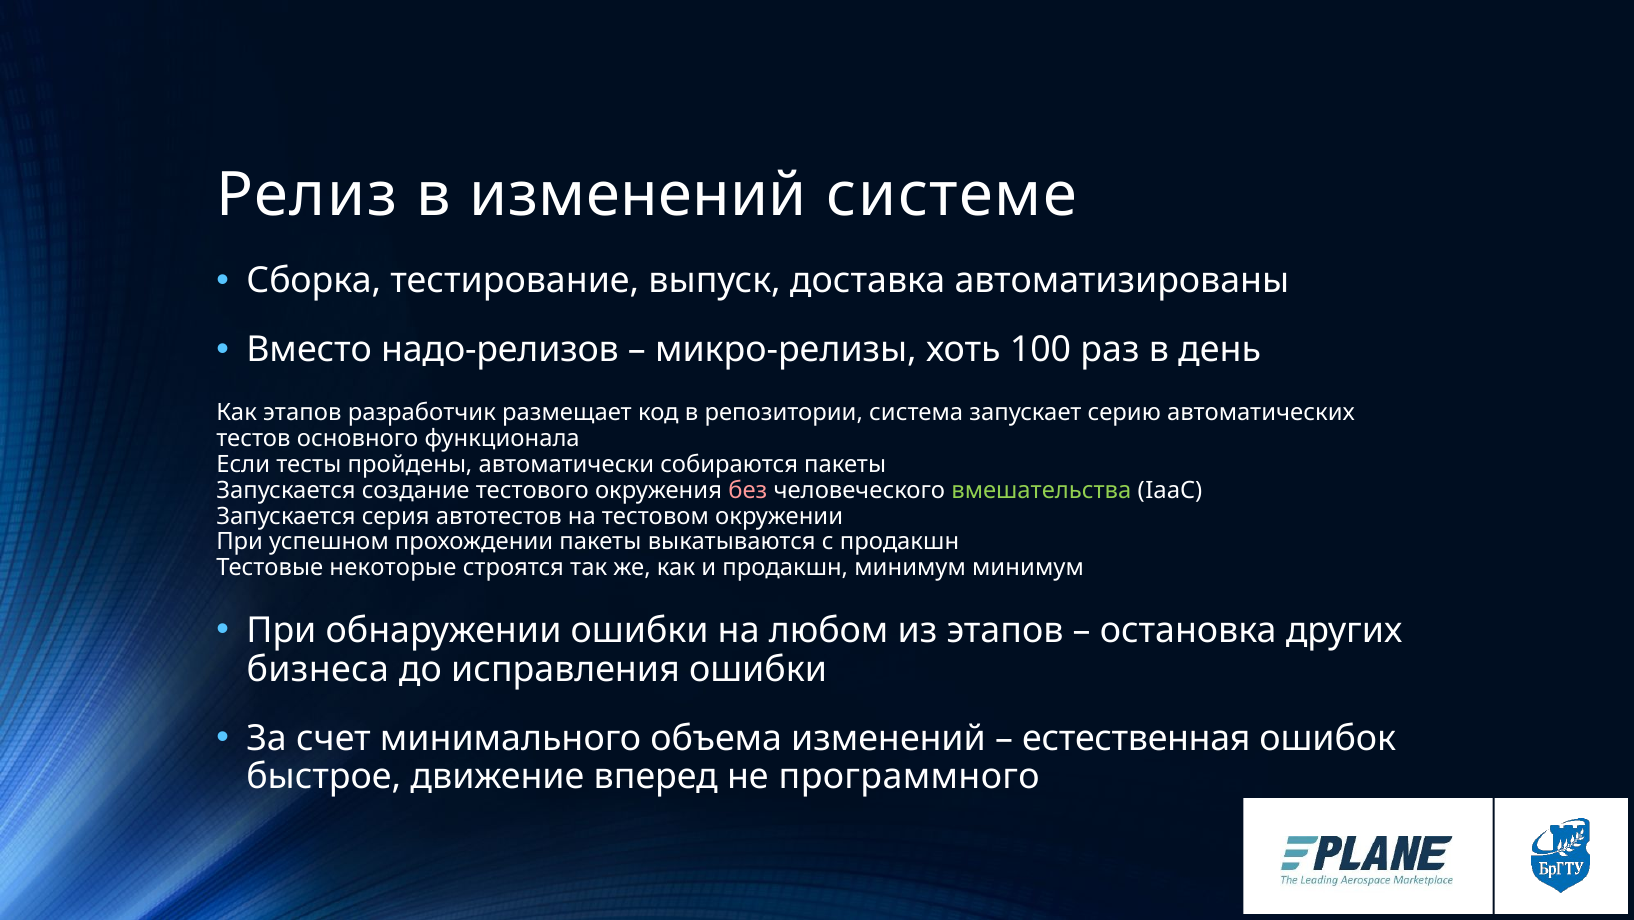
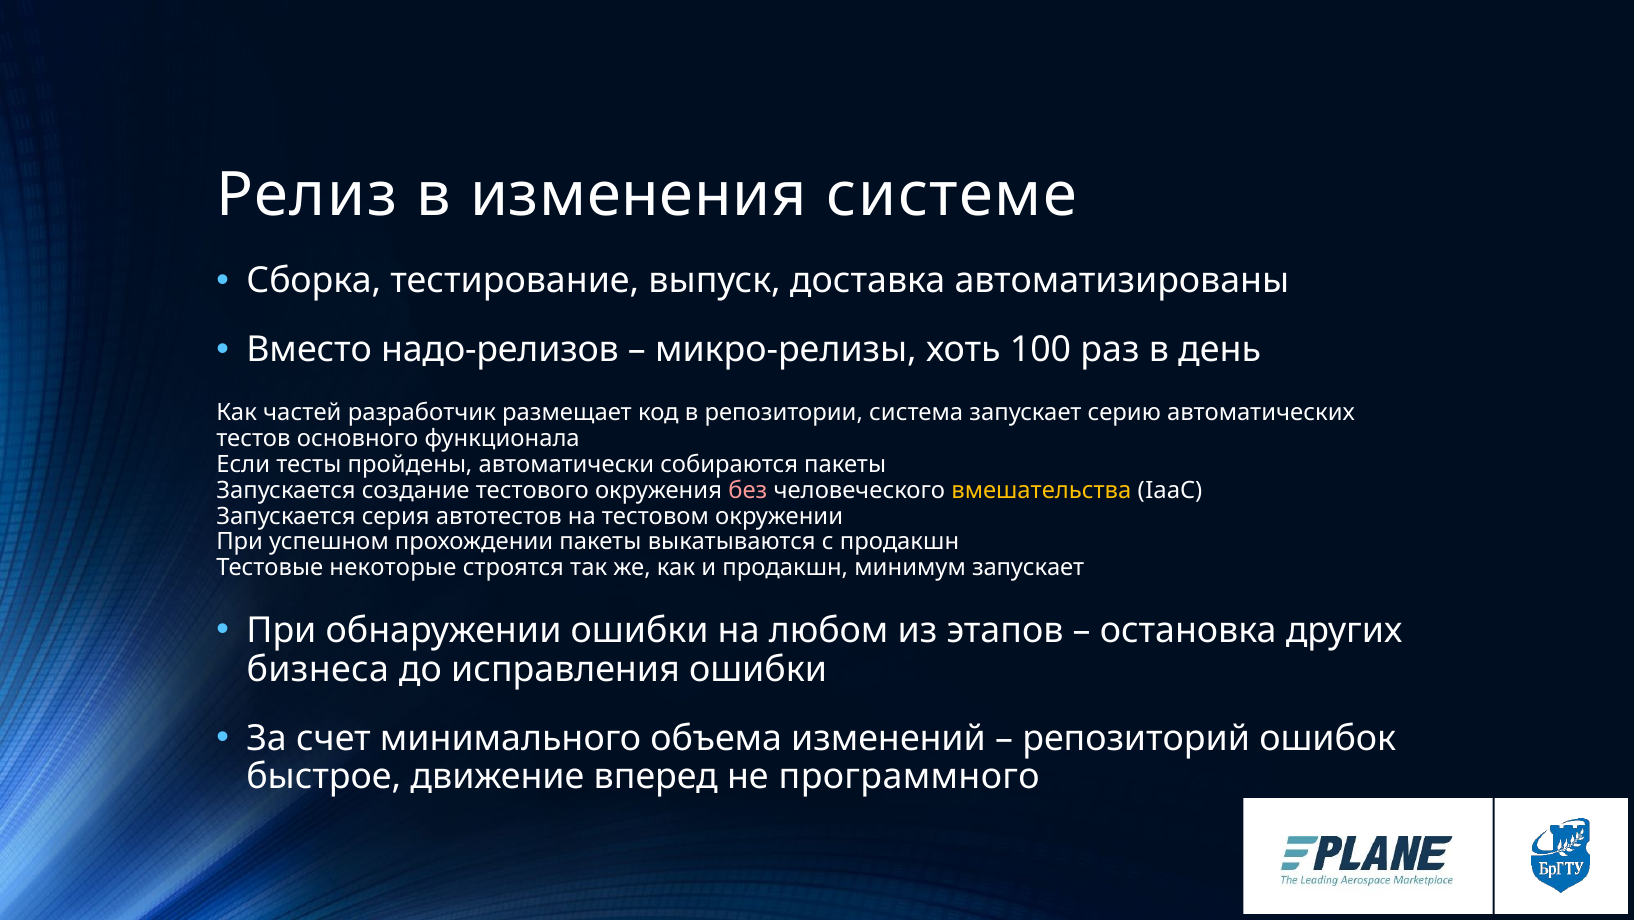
в изменений: изменений -> изменения
Как этапов: этапов -> частей
вмешательства colour: light green -> yellow
минимум минимум: минимум -> запускает
естественная: естественная -> репозиторий
